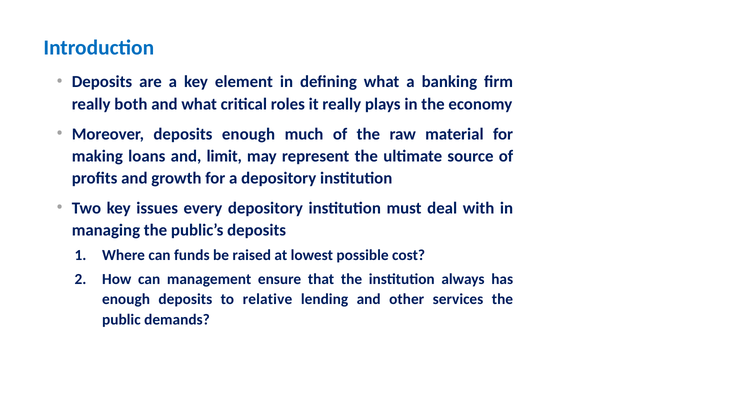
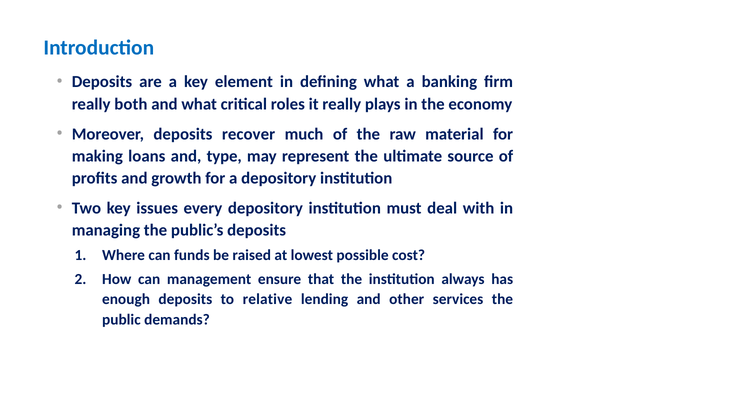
deposits enough: enough -> recover
limit: limit -> type
